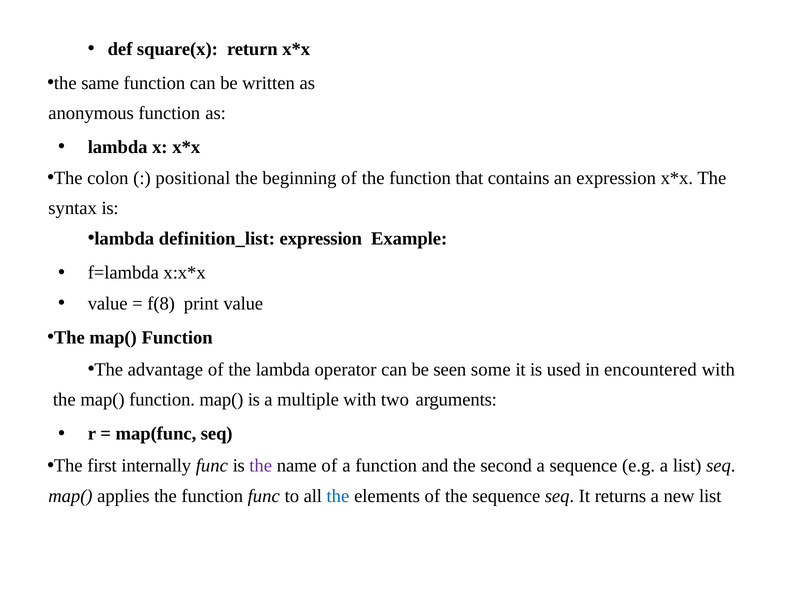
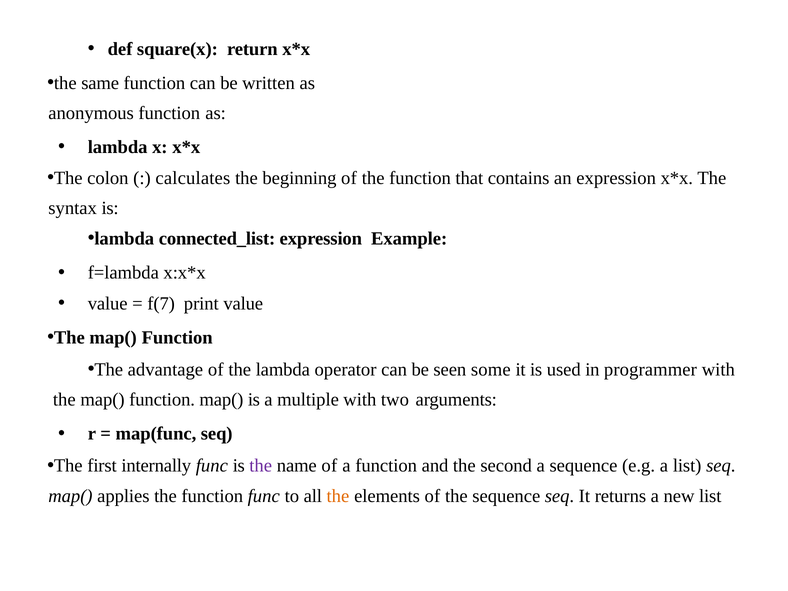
positional: positional -> calculates
definition_list: definition_list -> connected_list
f(8: f(8 -> f(7
encountered: encountered -> programmer
the at (338, 496) colour: blue -> orange
